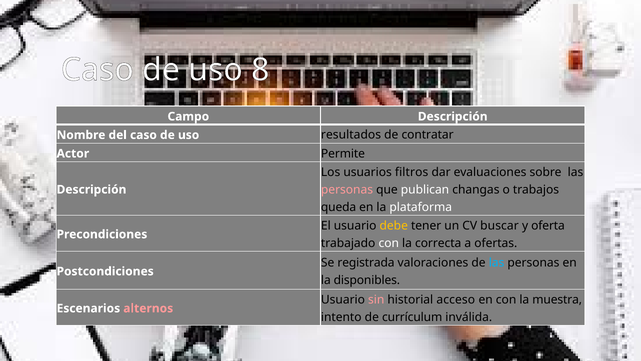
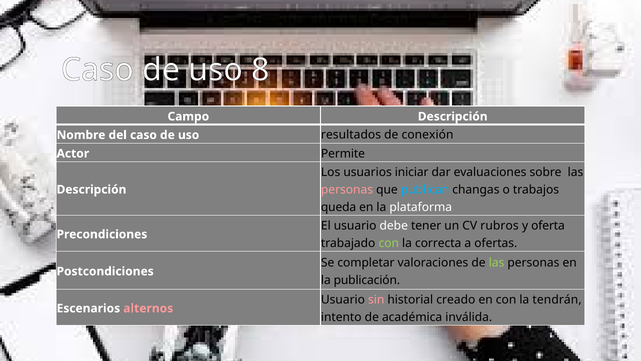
contratar: contratar -> conexión
filtros: filtros -> iniciar
publican colour: white -> light blue
debe colour: yellow -> white
buscar: buscar -> rubros
con at (389, 243) colour: white -> light green
registrada: registrada -> completar
las at (497, 262) colour: light blue -> light green
disponibles: disponibles -> publicación
acceso: acceso -> creado
muestra: muestra -> tendrán
currículum: currículum -> académica
